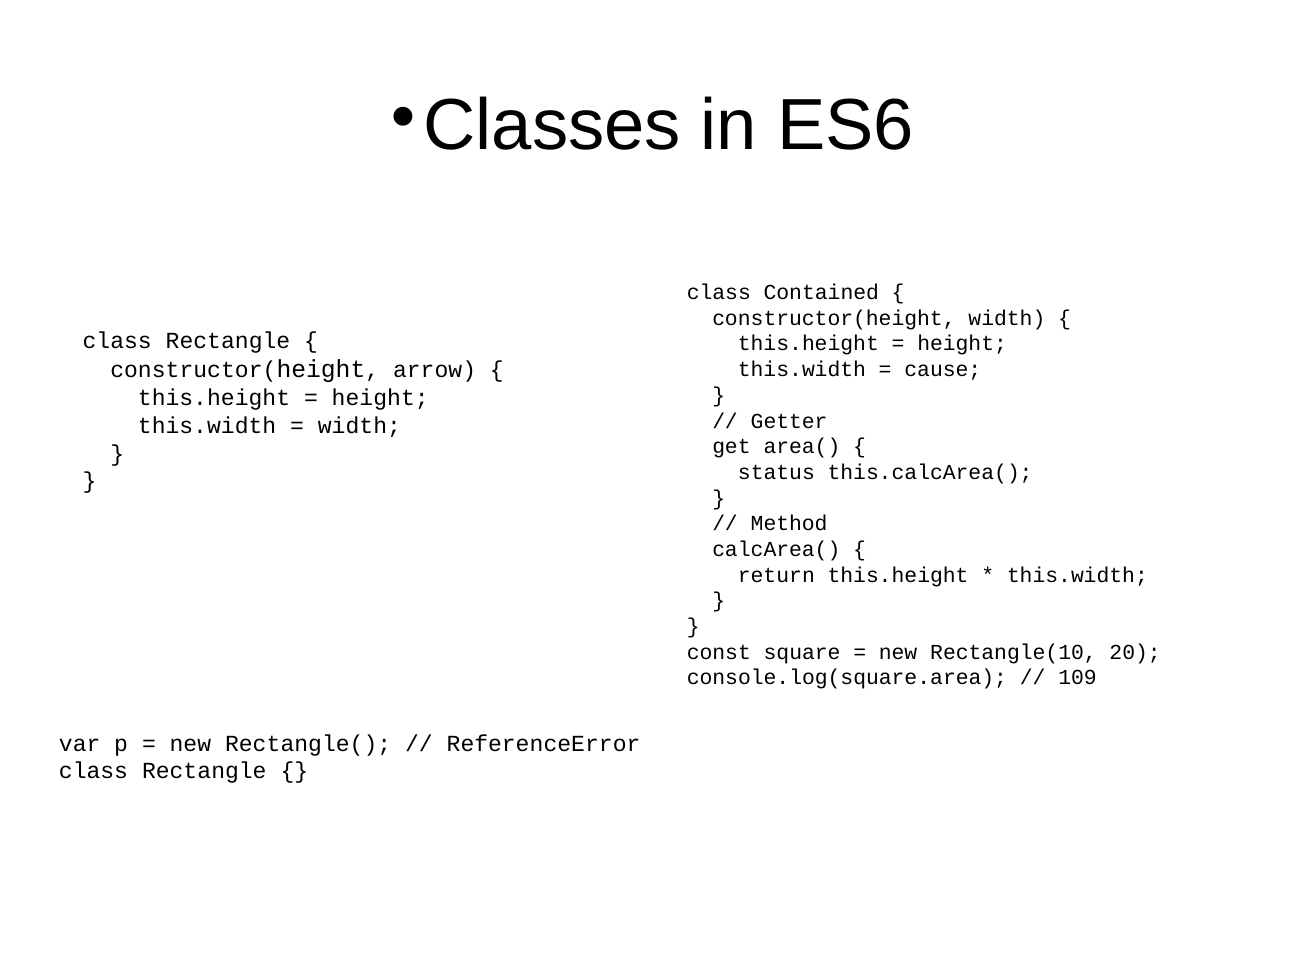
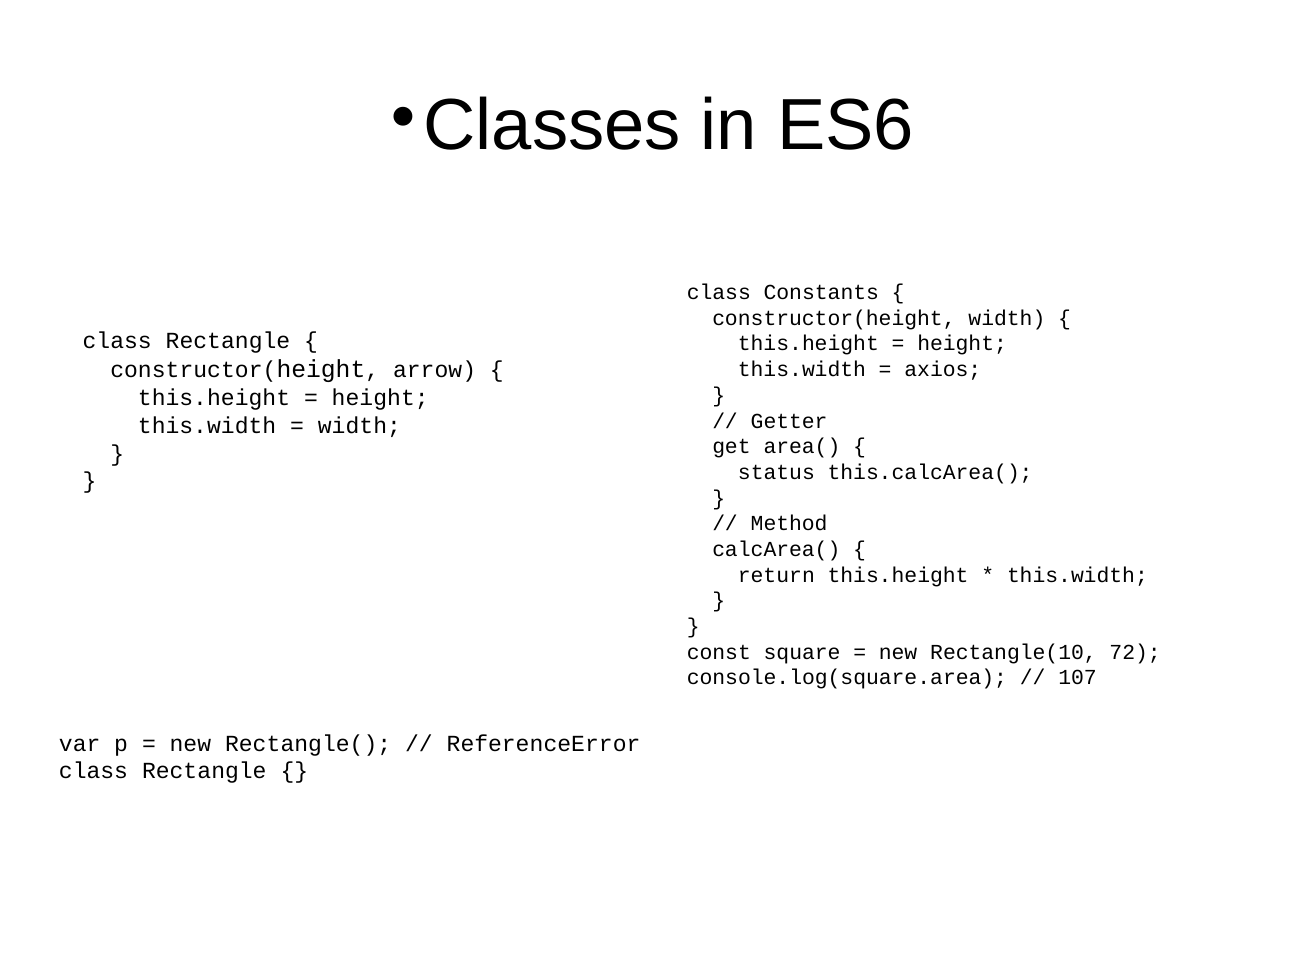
Contained: Contained -> Constants
cause: cause -> axios
20: 20 -> 72
109: 109 -> 107
